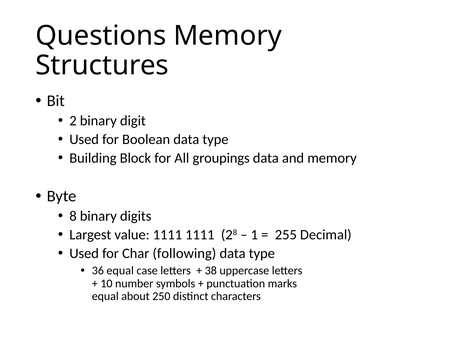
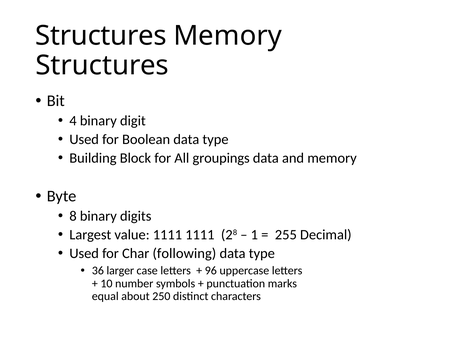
Questions at (101, 36): Questions -> Structures
2: 2 -> 4
36 equal: equal -> larger
38: 38 -> 96
